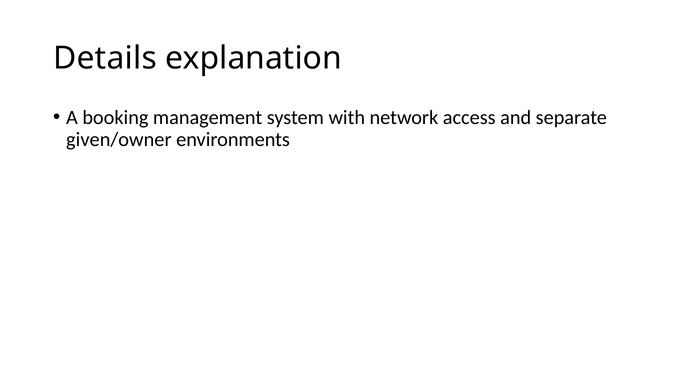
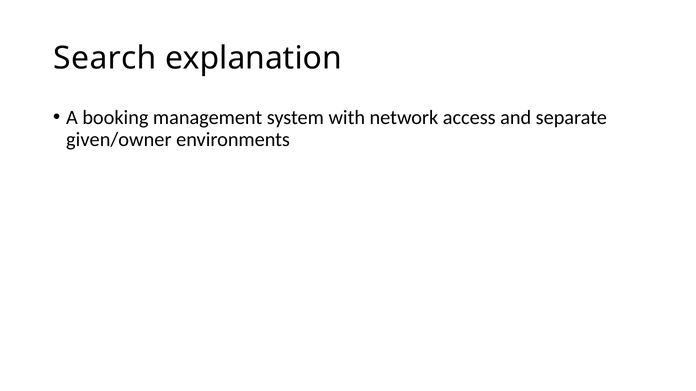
Details: Details -> Search
